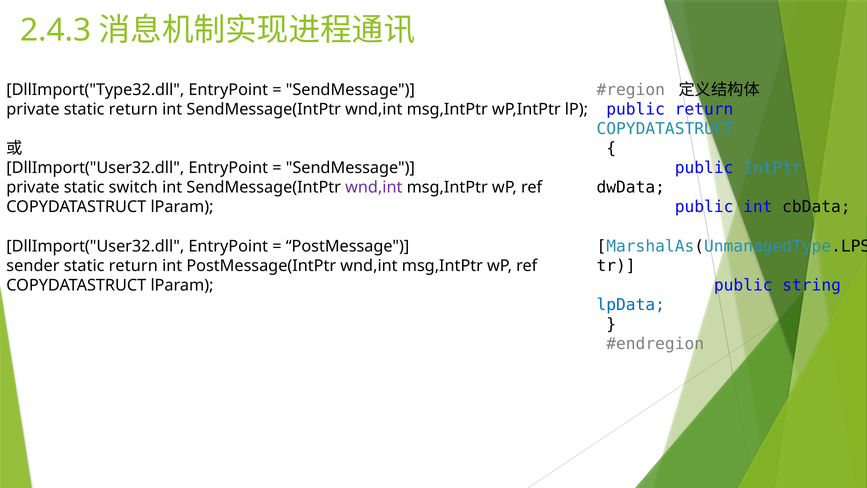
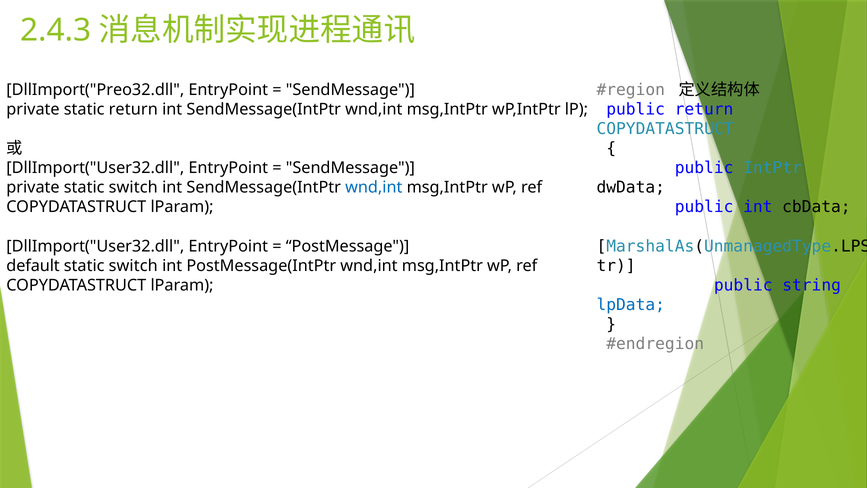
DllImport("Type32.dll: DllImport("Type32.dll -> DllImport("Preo32.dll
wnd,int at (374, 187) colour: purple -> blue
sender: sender -> default
return at (133, 266): return -> switch
